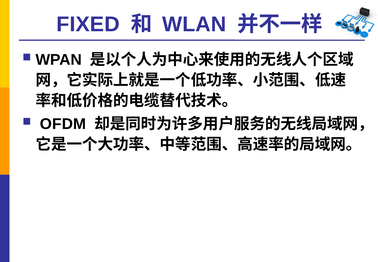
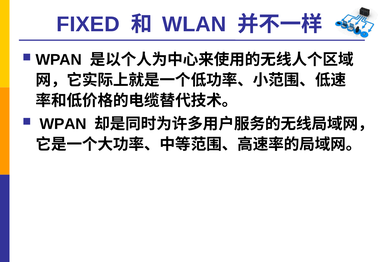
OFDM at (63, 124): OFDM -> WPAN
